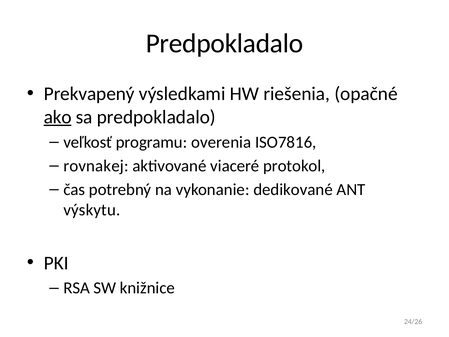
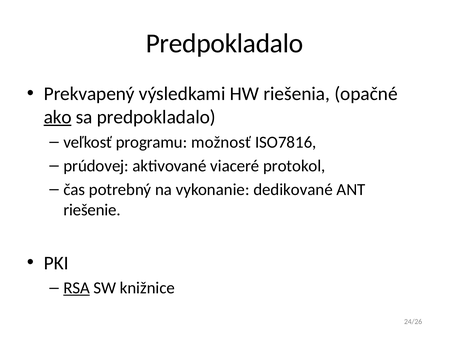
overenia: overenia -> možnosť
rovnakej: rovnakej -> prúdovej
výskytu: výskytu -> riešenie
RSA underline: none -> present
